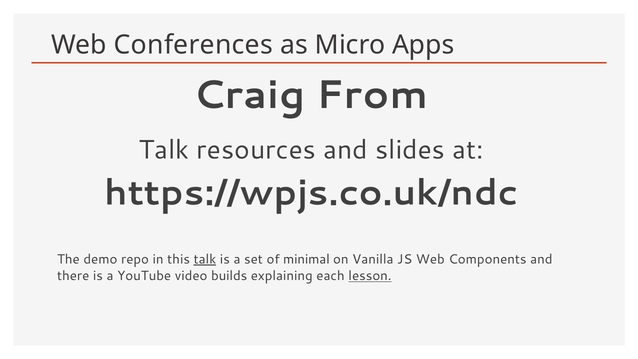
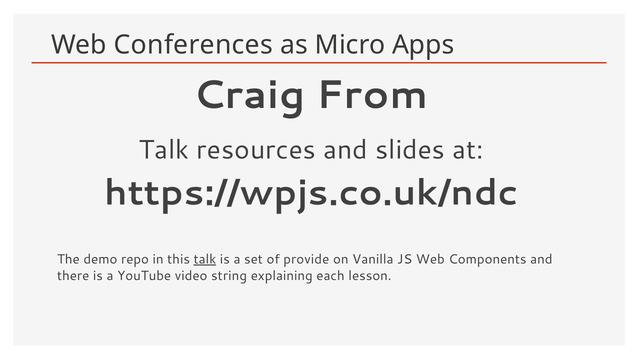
minimal: minimal -> provide
builds: builds -> string
lesson underline: present -> none
